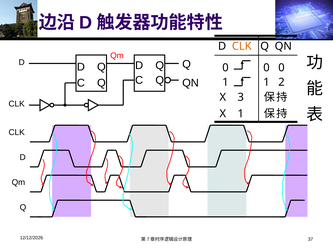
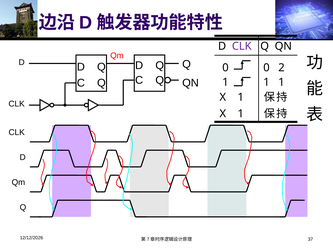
CLK at (242, 46) colour: orange -> purple
0 0 0: 0 -> 2
1 1 2: 2 -> 1
3 at (241, 97): 3 -> 1
